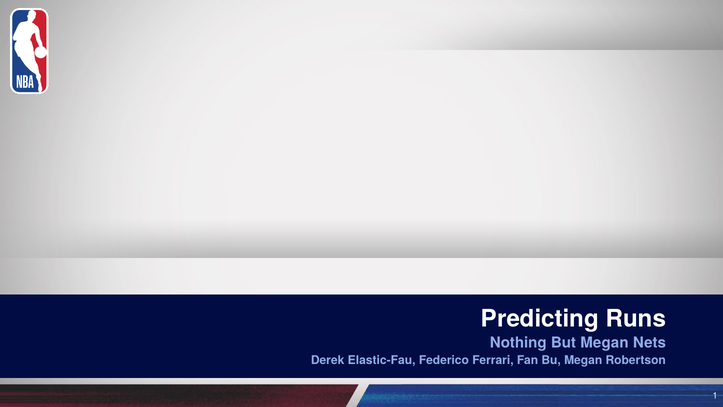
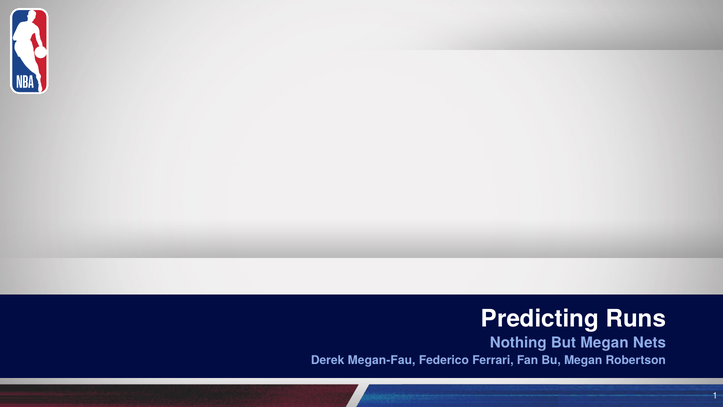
Elastic-Fau: Elastic-Fau -> Megan-Fau
